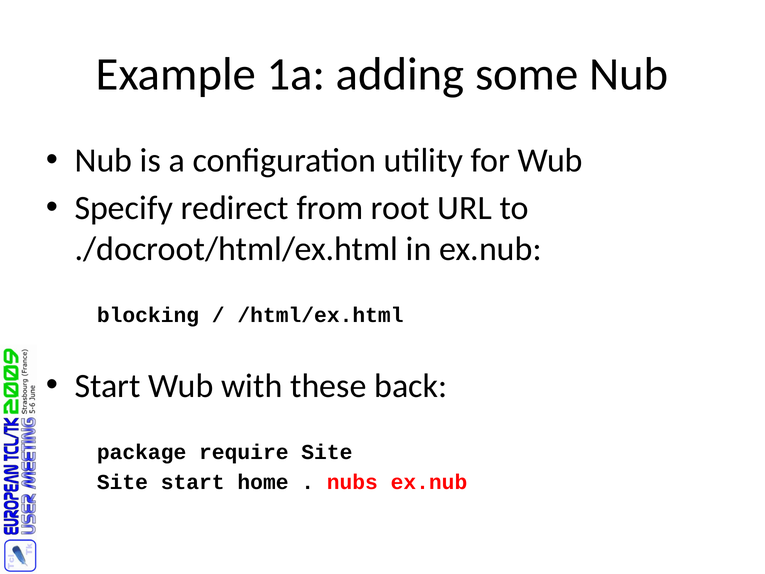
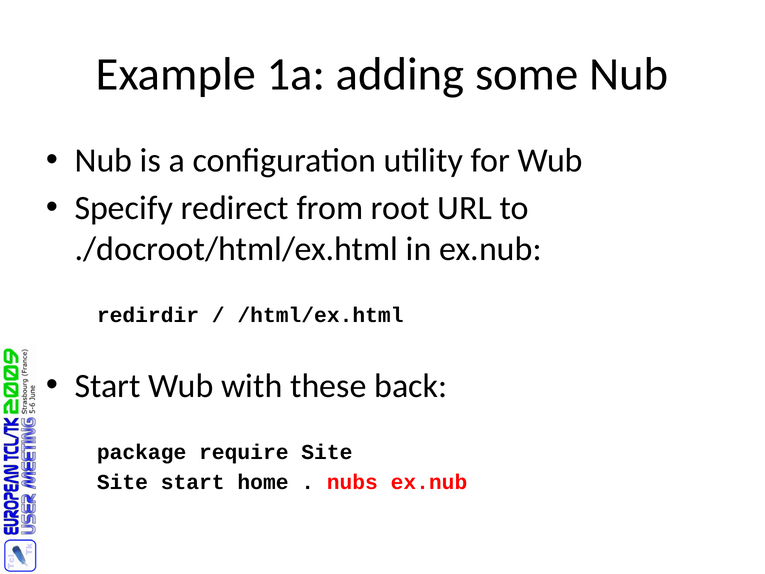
blocking: blocking -> redirdir
